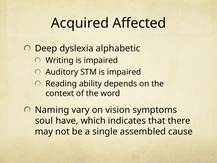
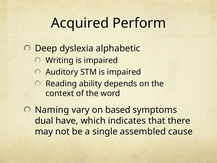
Affected: Affected -> Perform
vision: vision -> based
soul: soul -> dual
